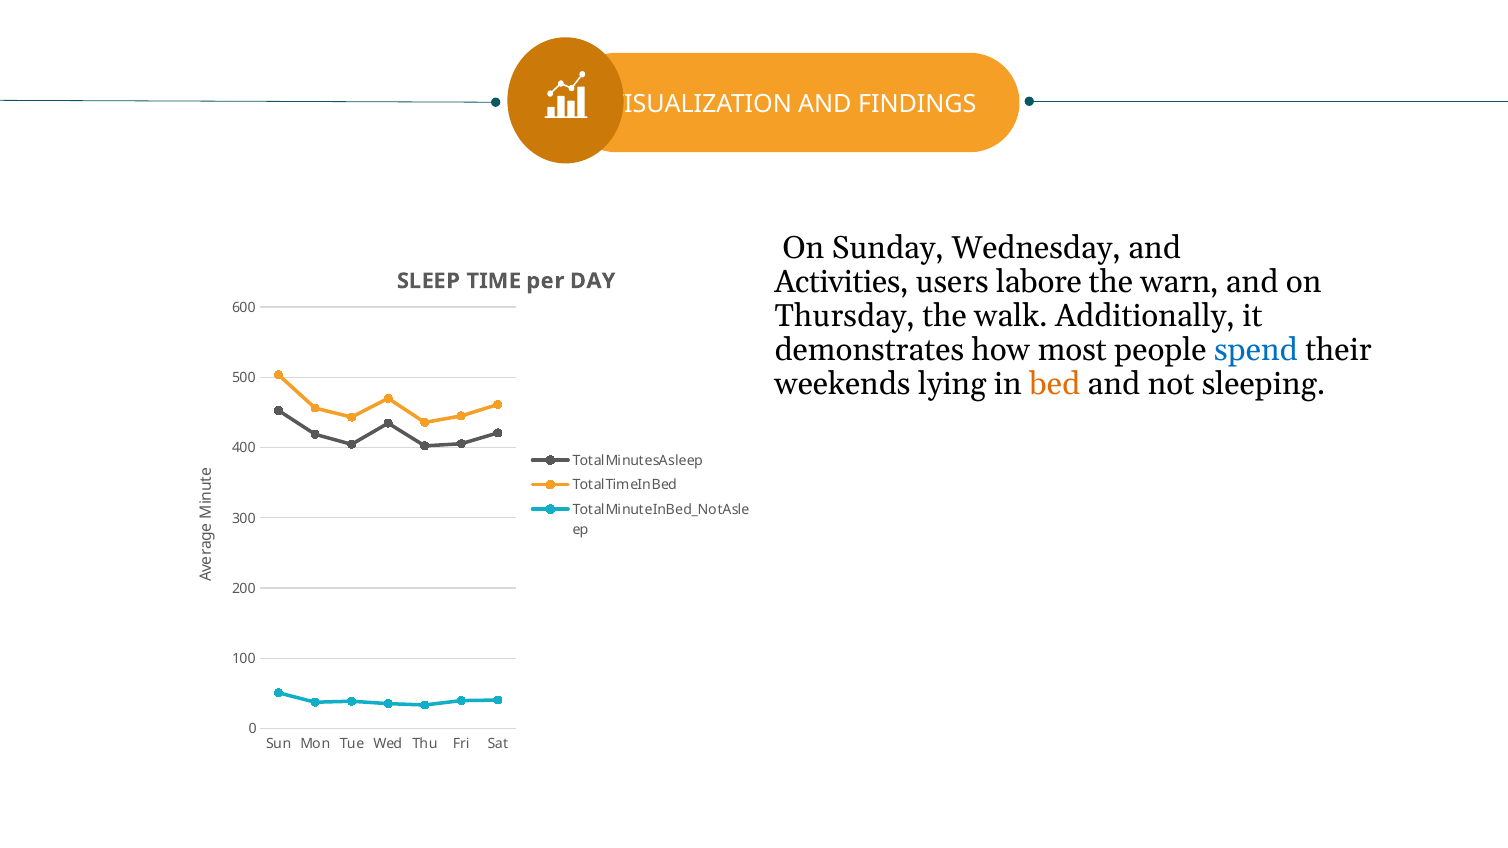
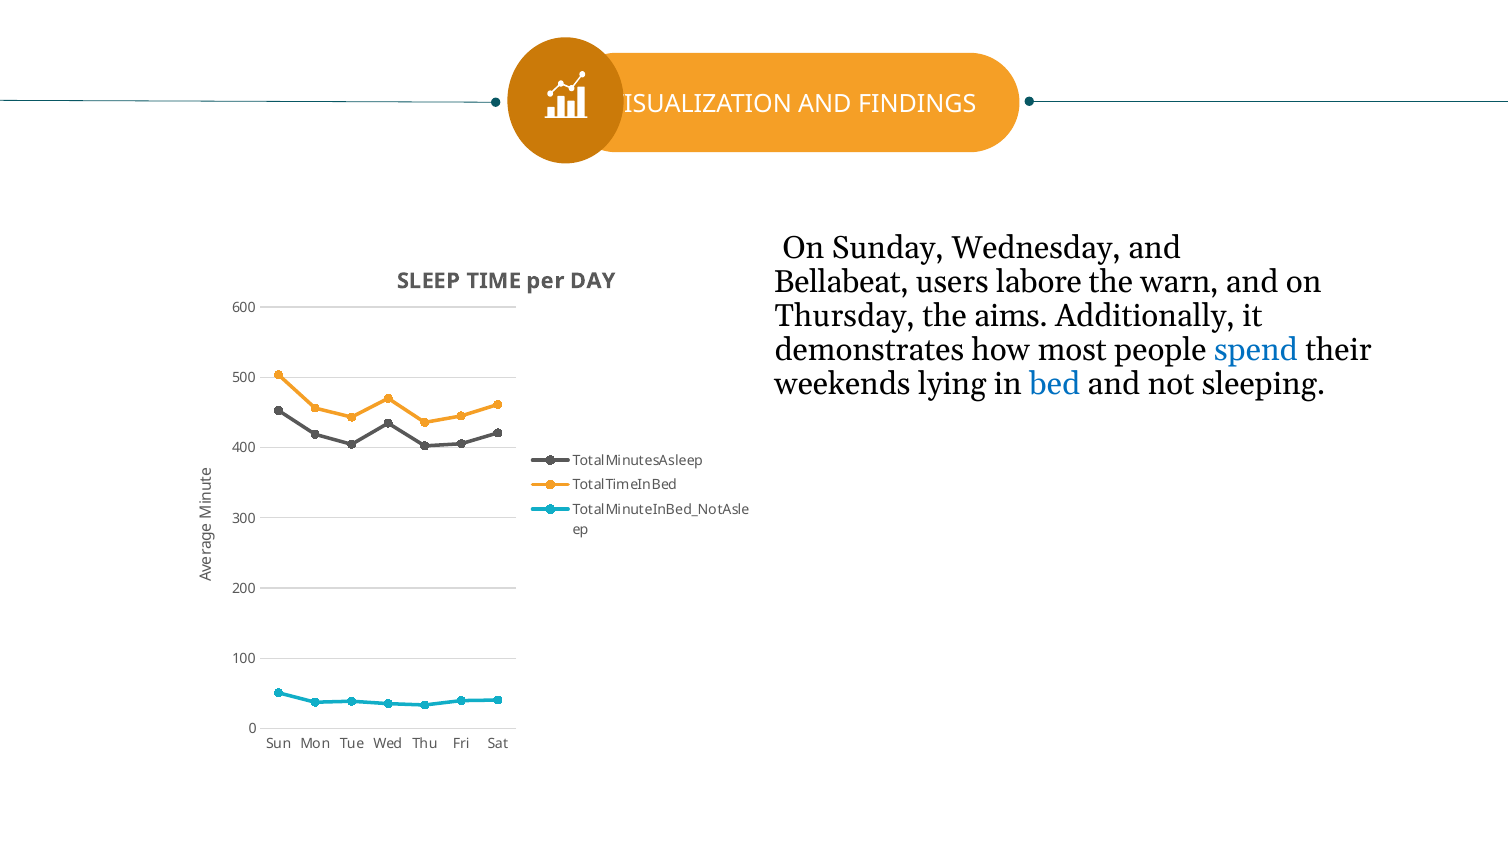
Activities: Activities -> Bellabeat
walk: walk -> aims
bed colour: orange -> blue
